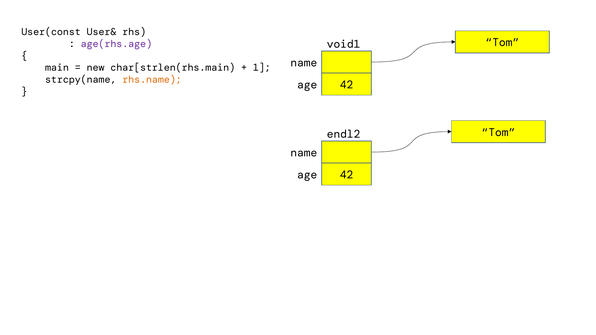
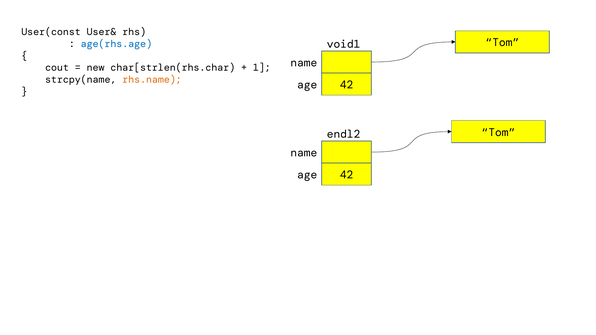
age(rhs.age colour: purple -> blue
main: main -> cout
char[strlen(rhs.main: char[strlen(rhs.main -> char[strlen(rhs.char
